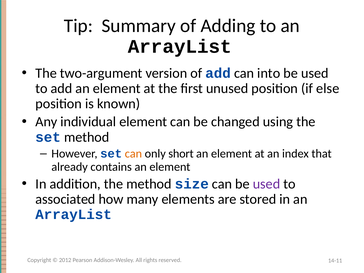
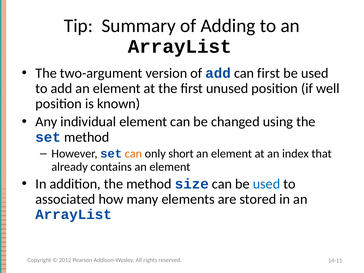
can into: into -> first
else: else -> well
used at (266, 184) colour: purple -> blue
